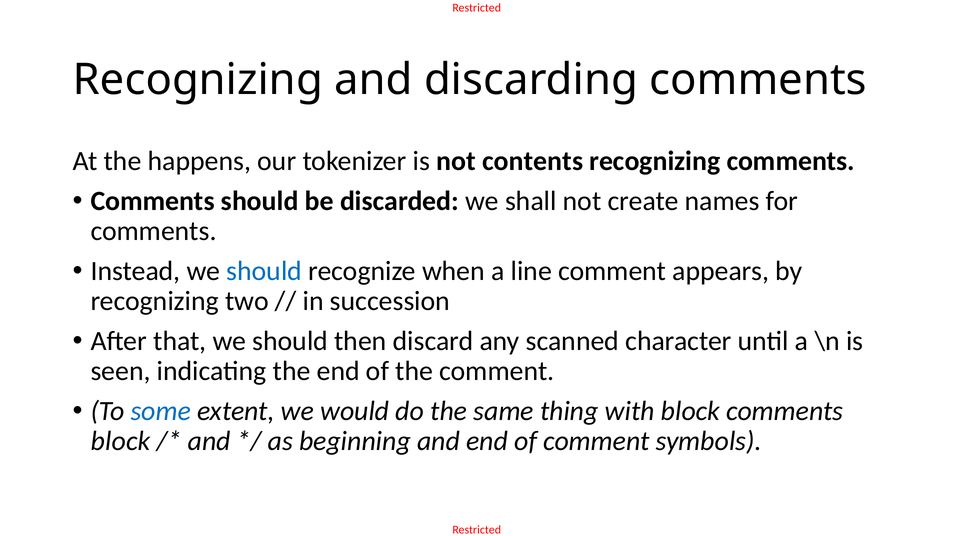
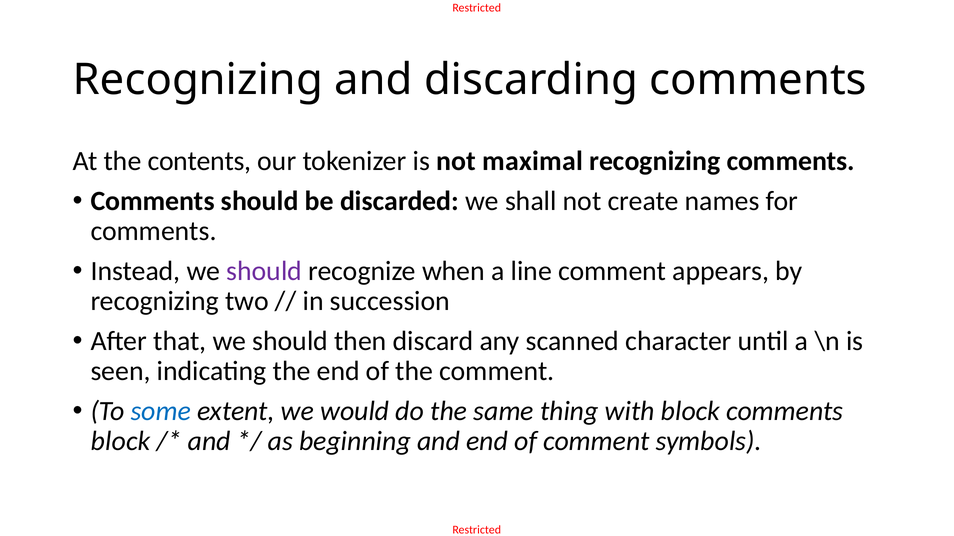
happens: happens -> contents
contents: contents -> maximal
should at (264, 271) colour: blue -> purple
